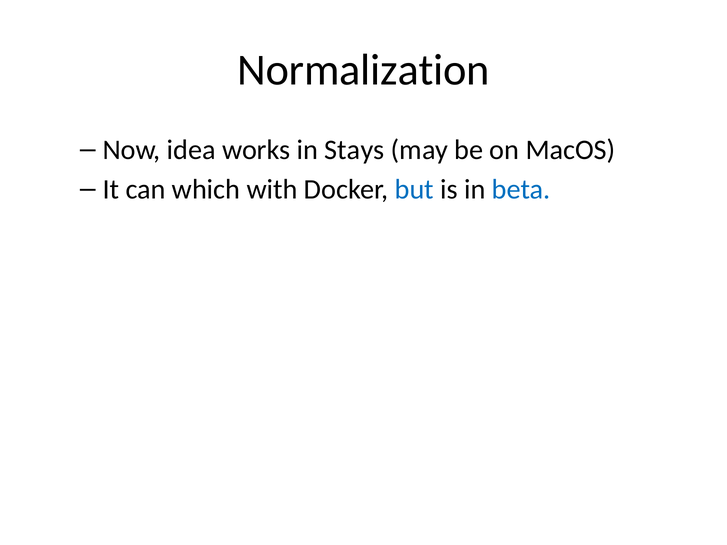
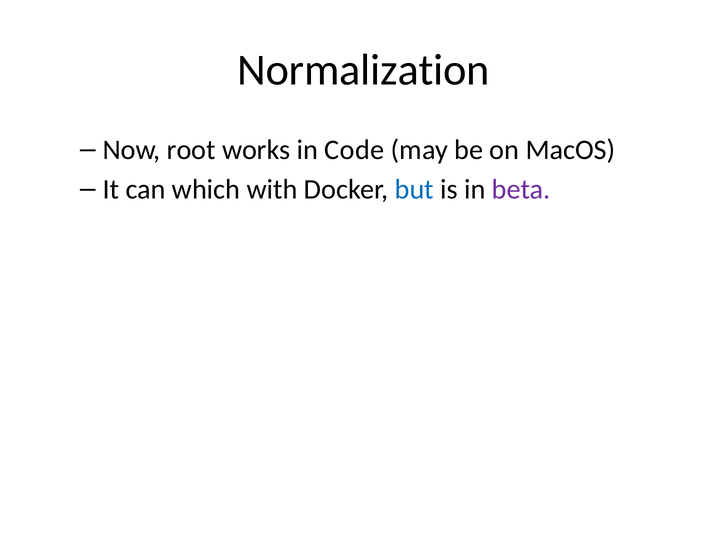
idea: idea -> root
Stays: Stays -> Code
beta colour: blue -> purple
